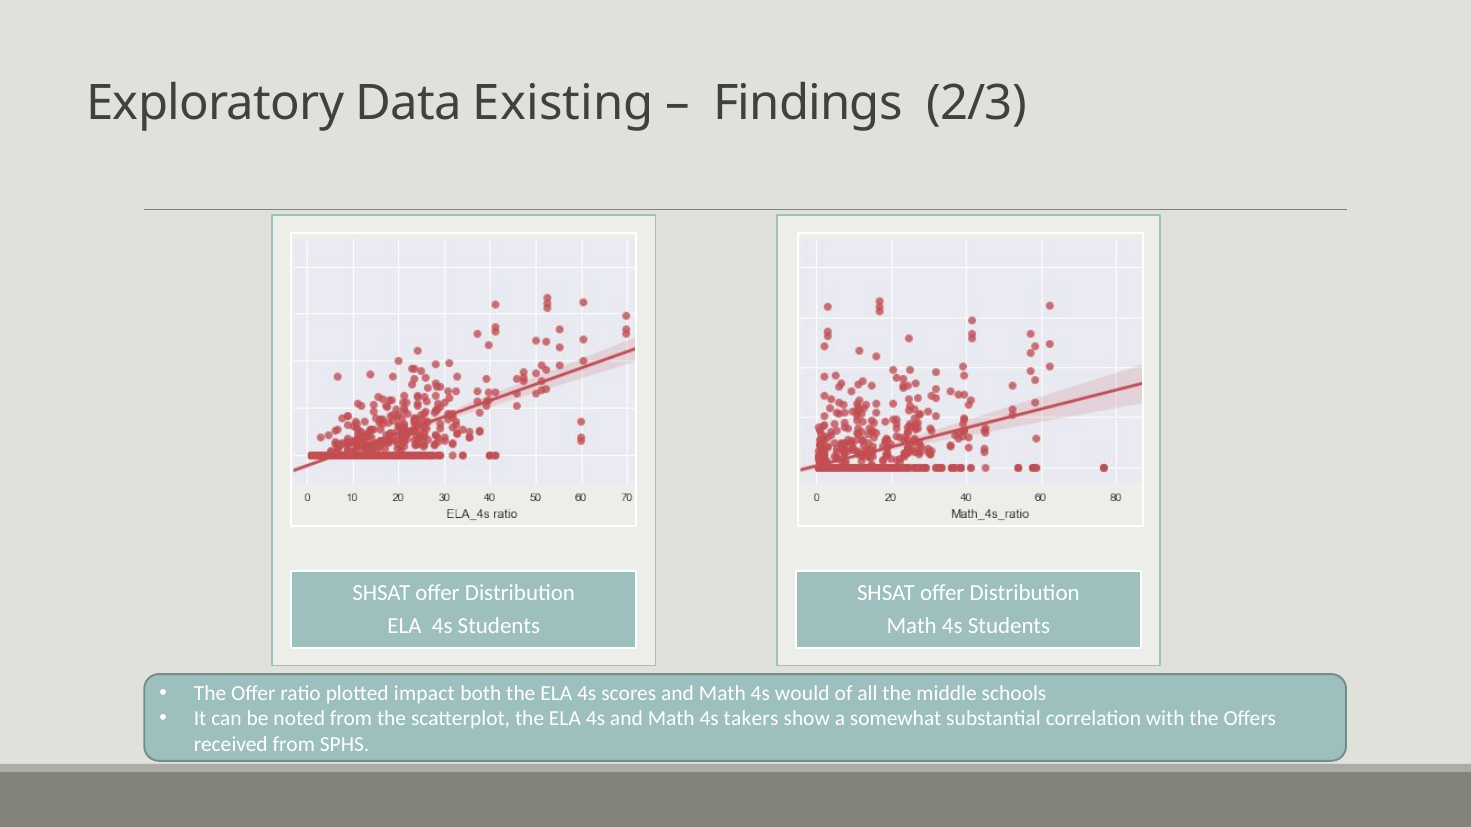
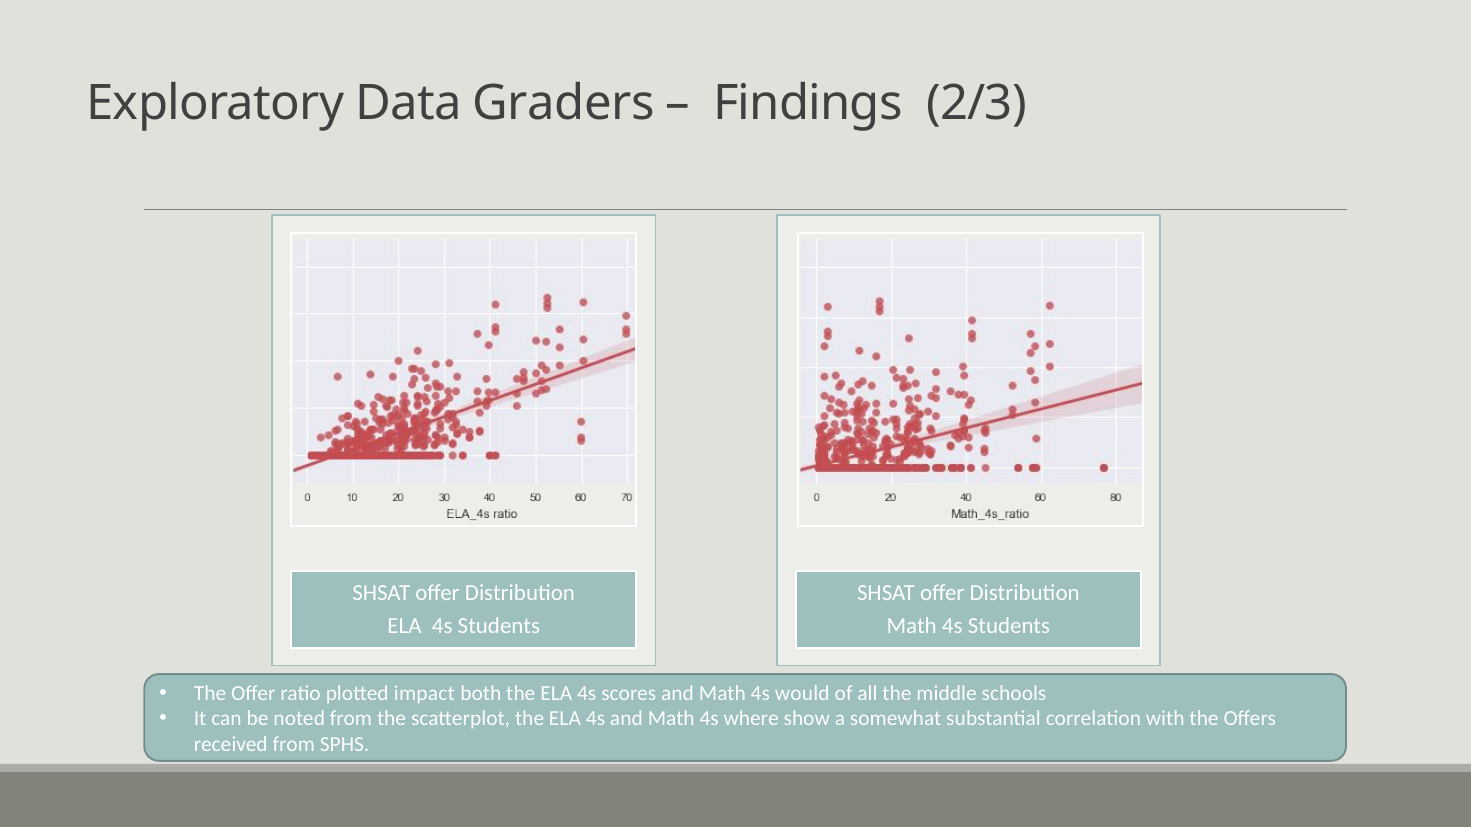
Existing: Existing -> Graders
takers: takers -> where
